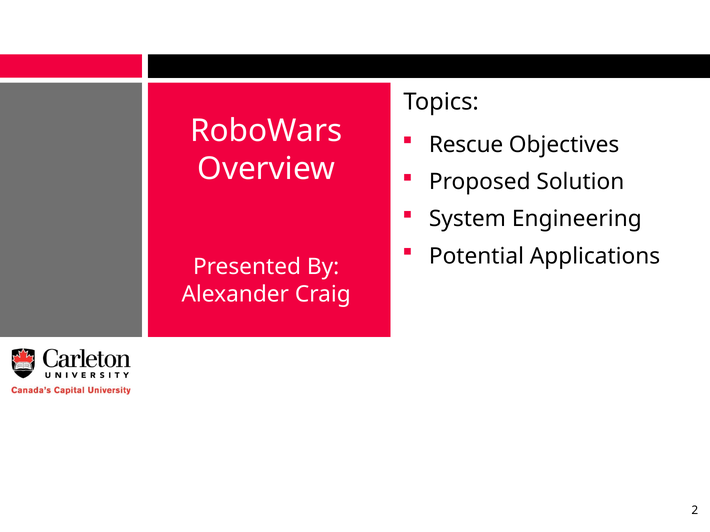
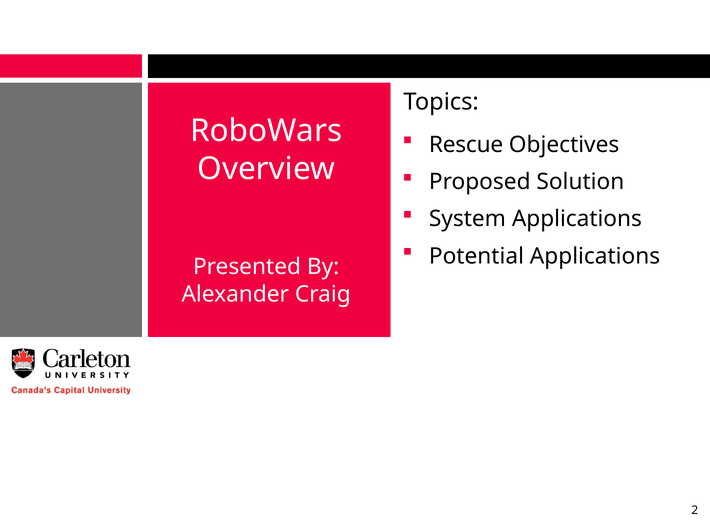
System Engineering: Engineering -> Applications
